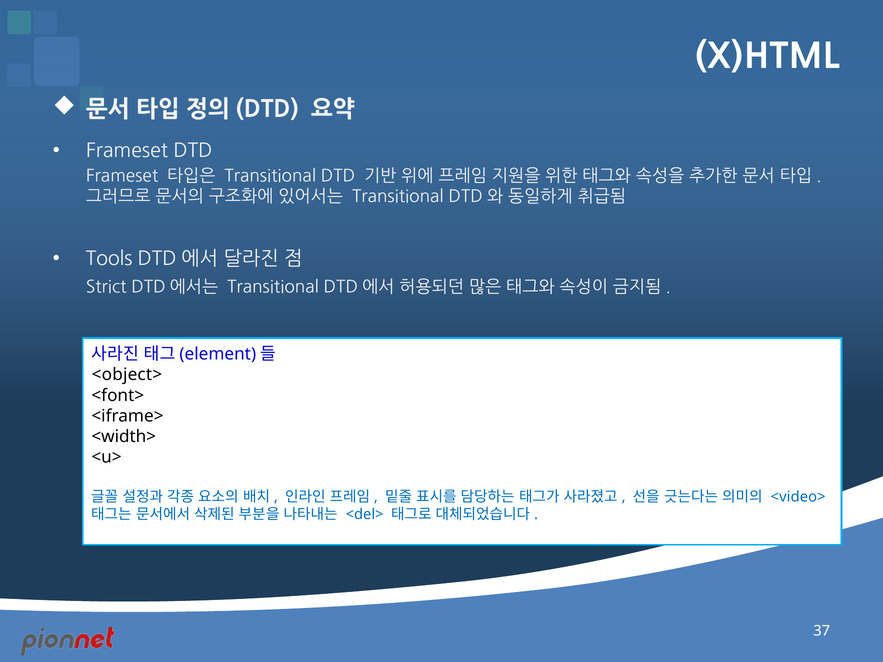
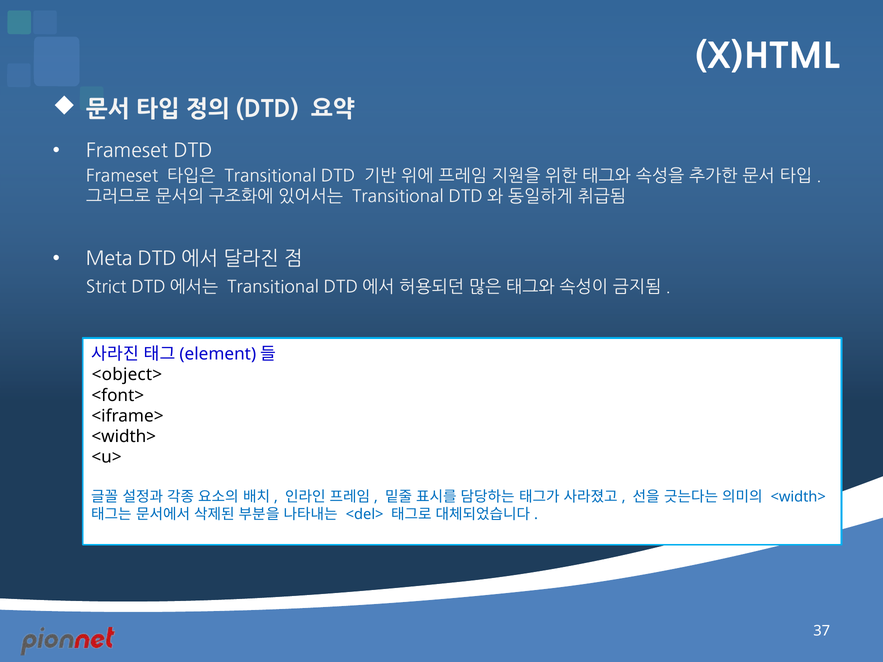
Tools: Tools -> Meta
<video> at (798, 497): <video> -> <width>
